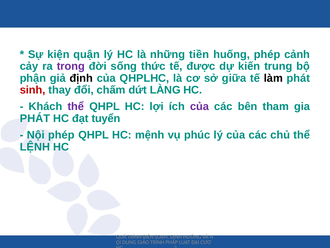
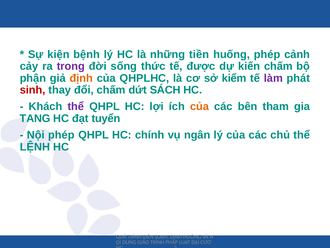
quận: quận -> bệnh
kiến trung: trung -> chấm
định at (81, 78) colour: black -> orange
giữa: giữa -> kiểm
làm colour: black -> purple
LÀNG: LÀNG -> SÁCH
của at (199, 106) colour: purple -> orange
PHÁT at (35, 118): PHÁT -> TANG
mệnh: mệnh -> chính
phúc: phúc -> ngân
